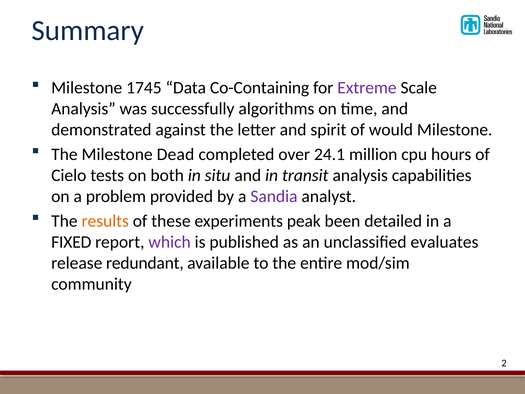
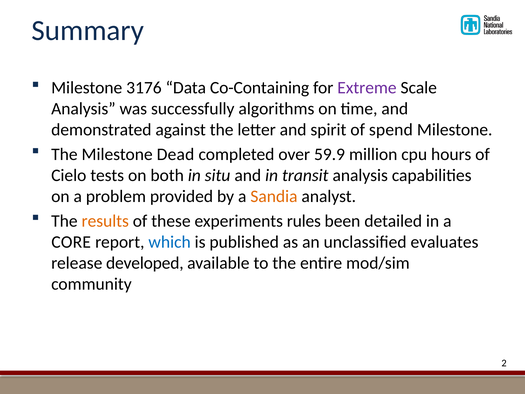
1745: 1745 -> 3176
would: would -> spend
24.1: 24.1 -> 59.9
Sandia colour: purple -> orange
peak: peak -> rules
FIXED: FIXED -> CORE
which colour: purple -> blue
redundant: redundant -> developed
